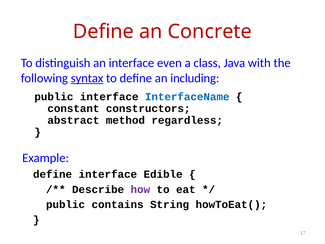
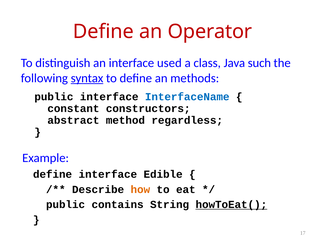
Concrete: Concrete -> Operator
even: even -> used
with: with -> such
including: including -> methods
how colour: purple -> orange
howToEat( underline: none -> present
